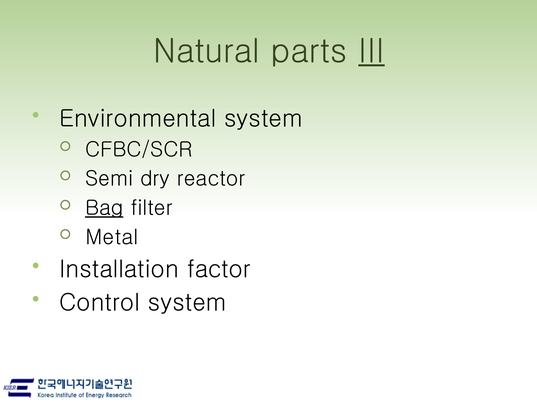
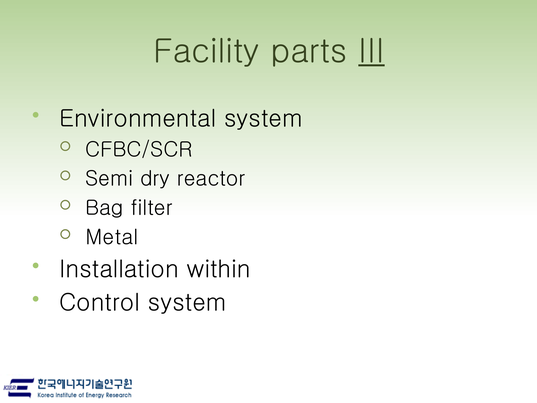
Natural: Natural -> Facility
Bag underline: present -> none
factor: factor -> within
